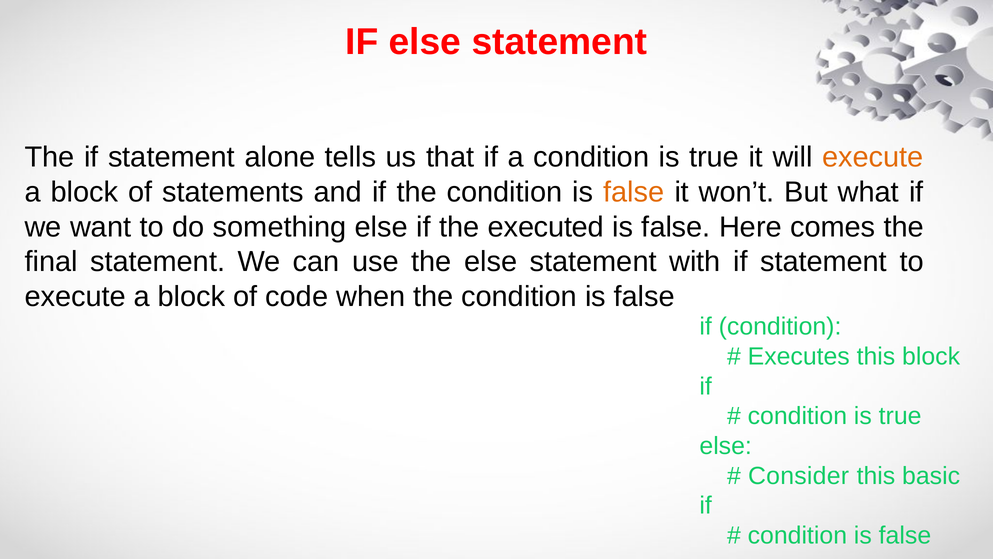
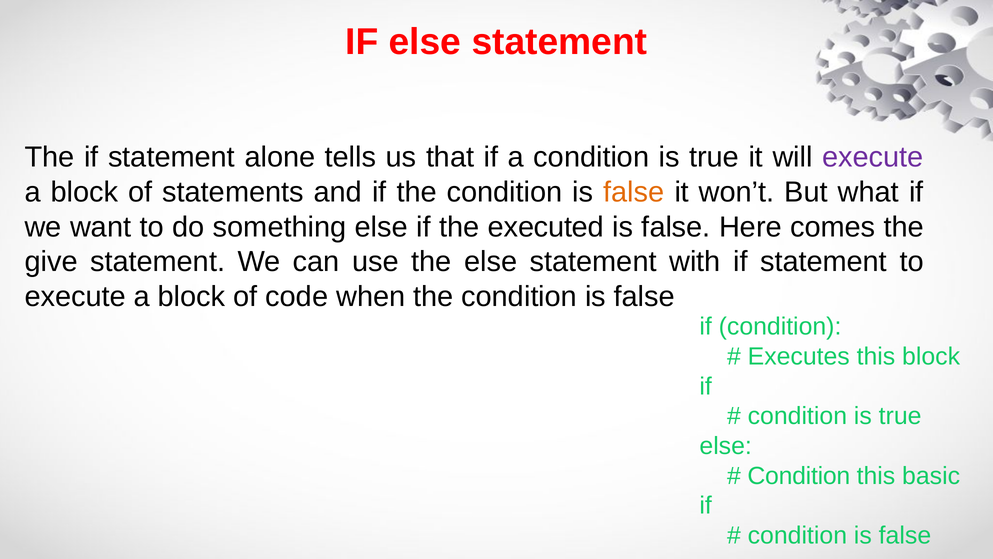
execute at (873, 157) colour: orange -> purple
final: final -> give
Consider at (799, 475): Consider -> Condition
